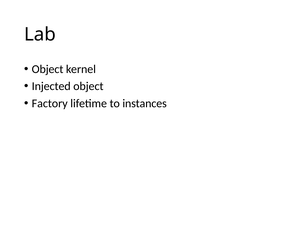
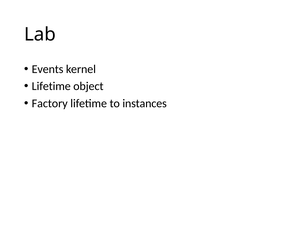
Object at (48, 69): Object -> Events
Injected at (51, 86): Injected -> Lifetime
